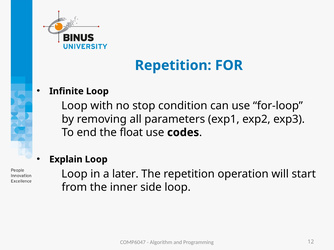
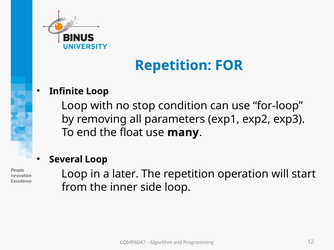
codes: codes -> many
Explain: Explain -> Several
